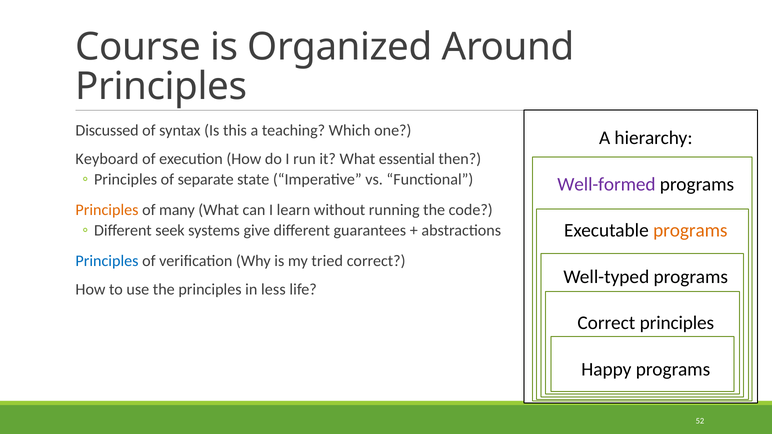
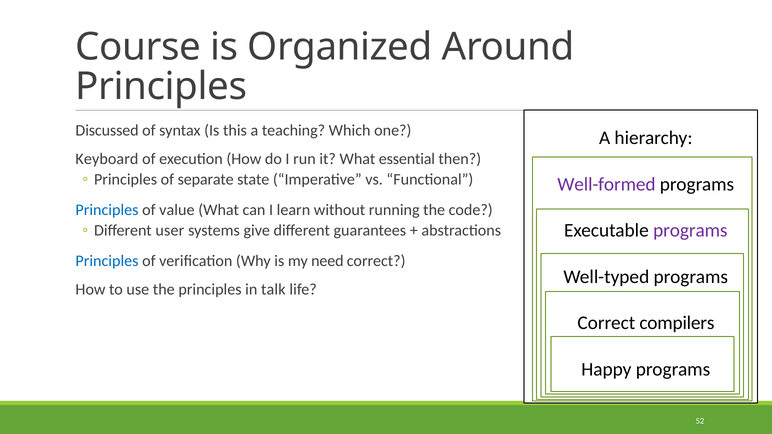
Principles at (107, 210) colour: orange -> blue
many: many -> value
programs at (690, 231) colour: orange -> purple
seek: seek -> user
tried: tried -> need
less: less -> talk
Correct principles: principles -> compilers
